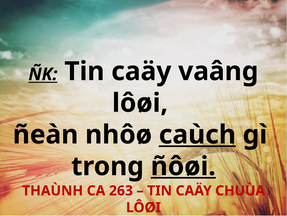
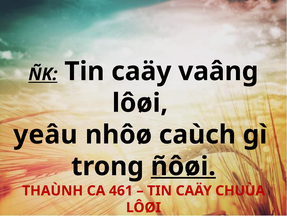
ñeàn: ñeàn -> yeâu
caùch underline: present -> none
263: 263 -> 461
